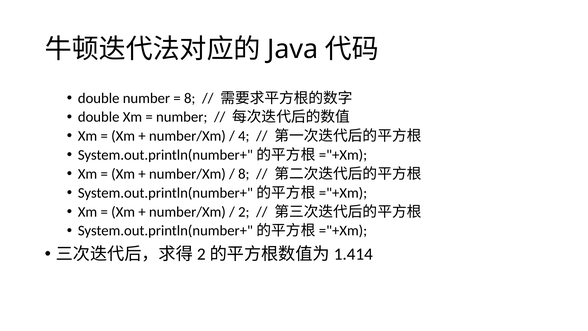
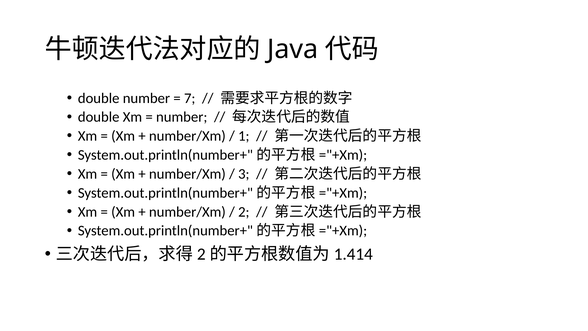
8 at (190, 98): 8 -> 7
4: 4 -> 1
8 at (244, 174): 8 -> 3
